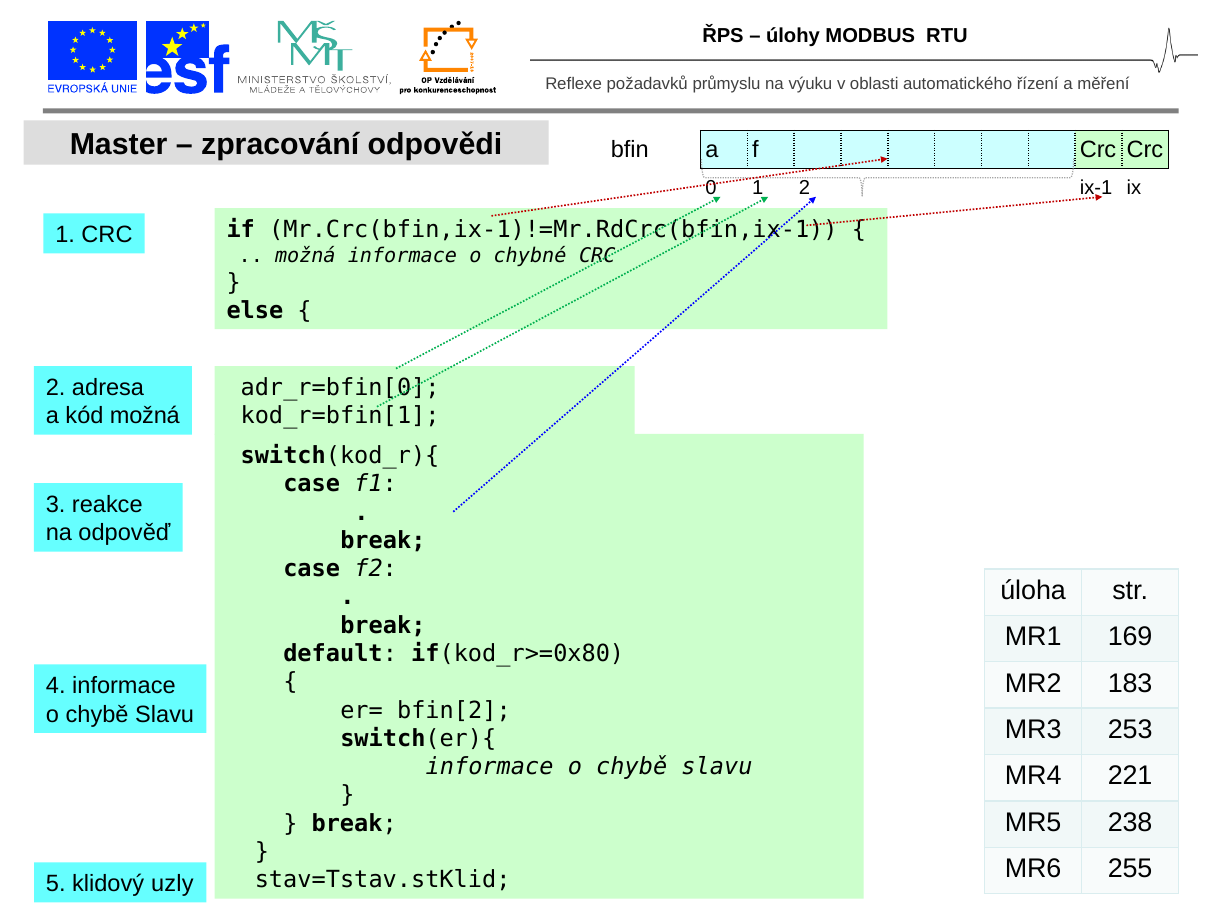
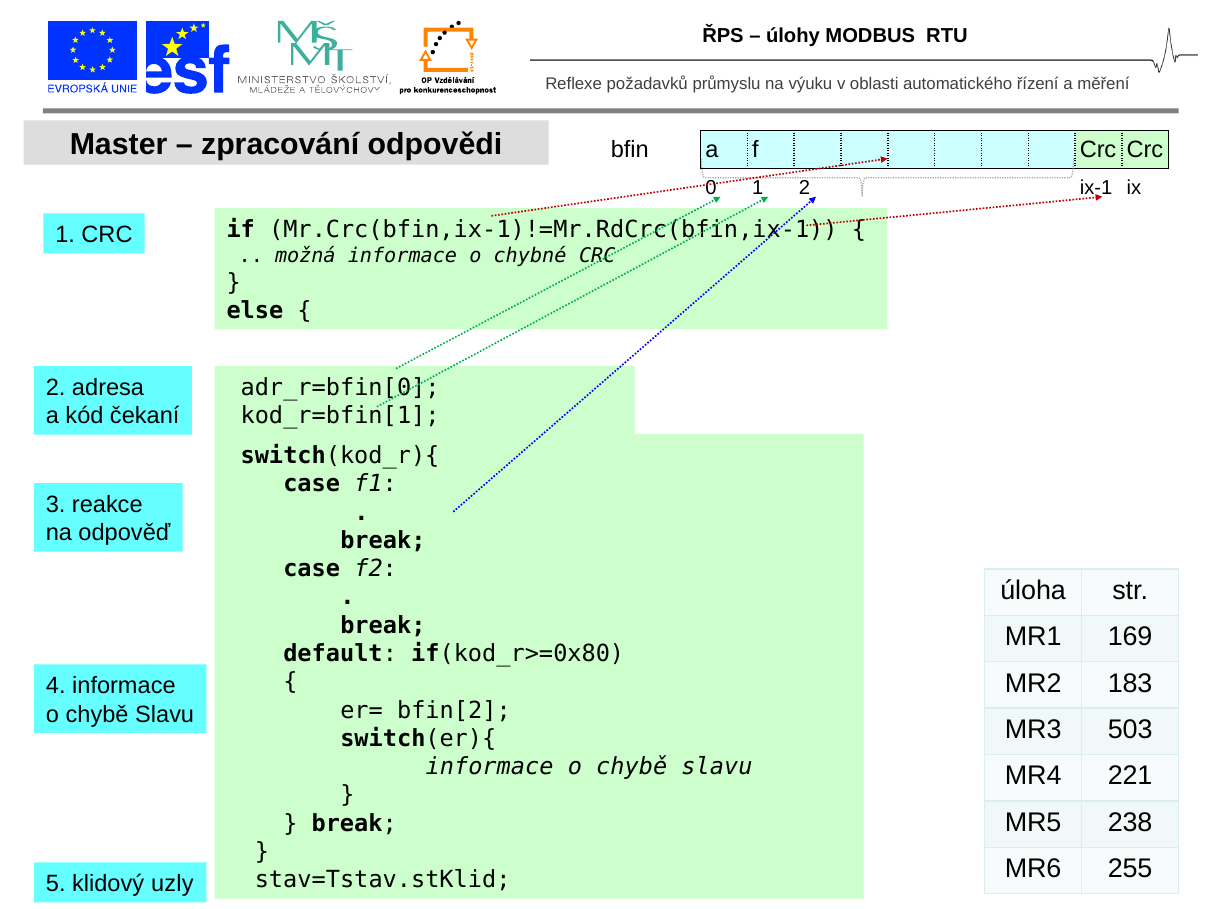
kód možná: možná -> čekaní
253: 253 -> 503
